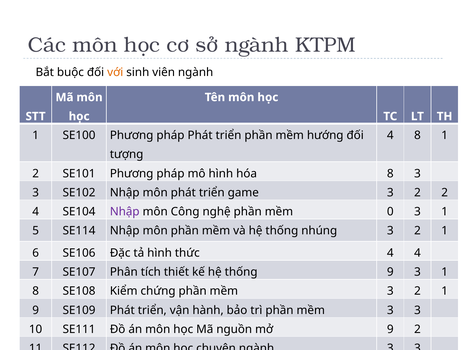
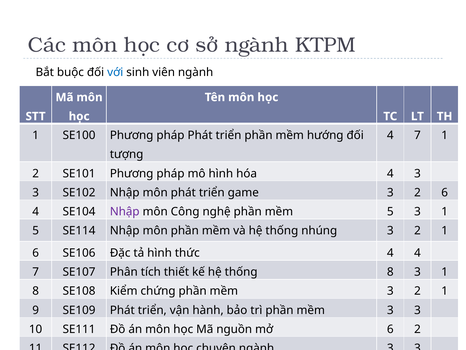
với colour: orange -> blue
8 at (417, 135): 8 -> 7
8 at (390, 173): 8 -> 4
2 2: 2 -> 6
mềm 0: 0 -> 5
thống 9: 9 -> 8
mở 9: 9 -> 6
